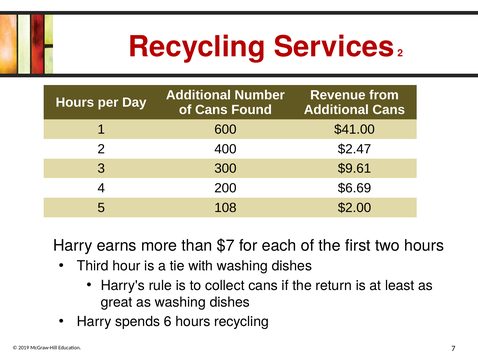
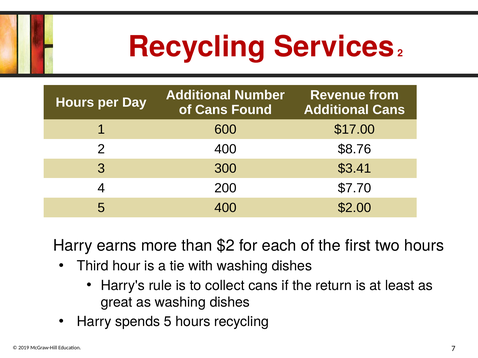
$41.00: $41.00 -> $17.00
$2.47: $2.47 -> $8.76
$9.61: $9.61 -> $3.41
$6.69: $6.69 -> $7.70
5 108: 108 -> 400
$7: $7 -> $2
spends 6: 6 -> 5
